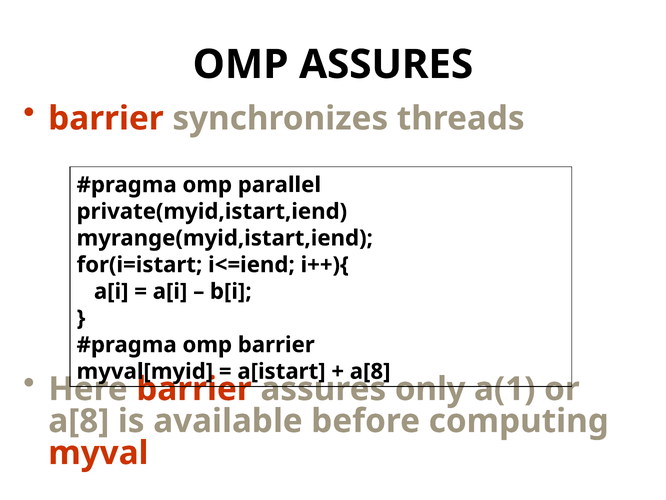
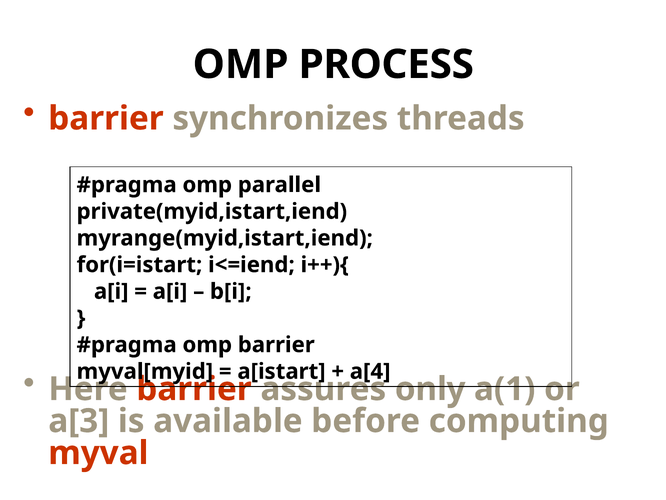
OMP ASSURES: ASSURES -> PROCESS
a[8 at (370, 371): a[8 -> a[4
a[8 at (79, 421): a[8 -> a[3
